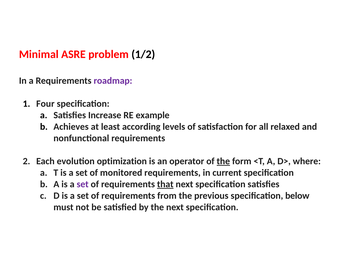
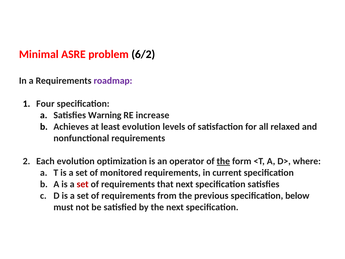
1/2: 1/2 -> 6/2
Increase: Increase -> Warning
example: example -> increase
least according: according -> evolution
set at (83, 184) colour: purple -> red
that underline: present -> none
